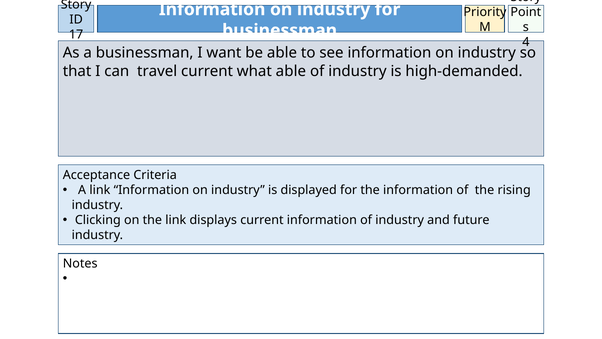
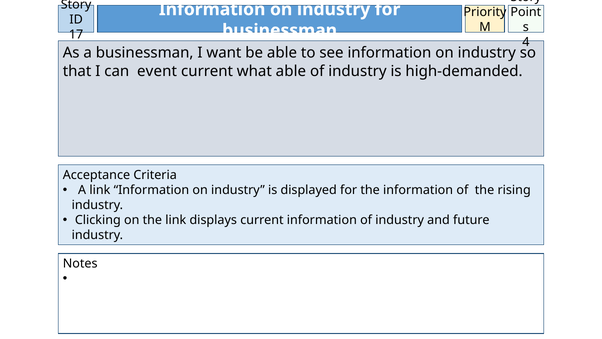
travel: travel -> event
